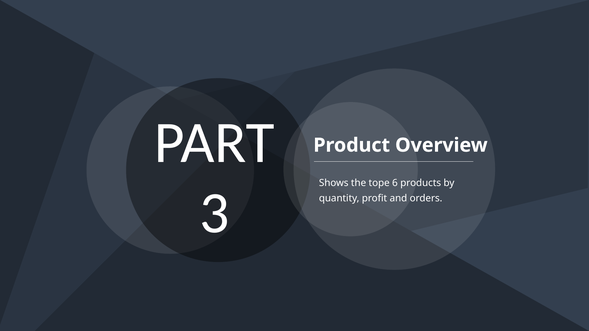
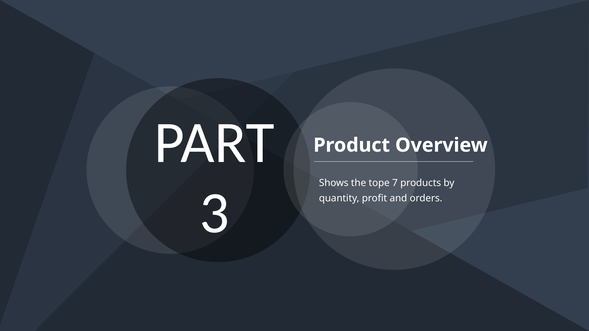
6: 6 -> 7
